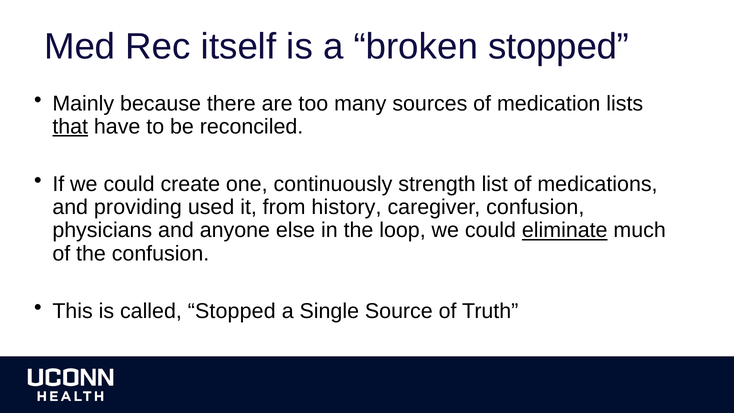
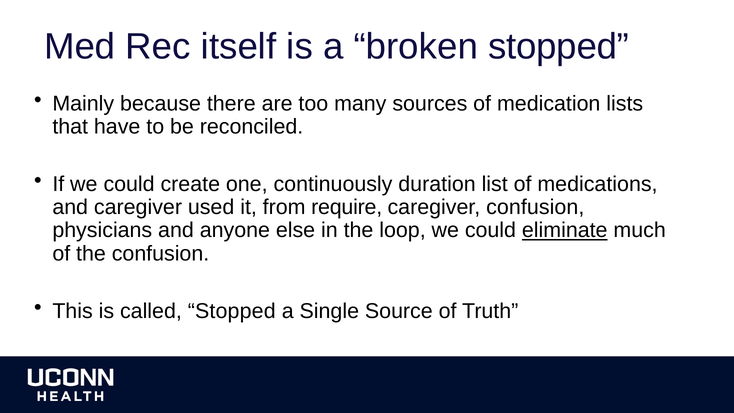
that underline: present -> none
strength: strength -> duration
and providing: providing -> caregiver
history: history -> require
